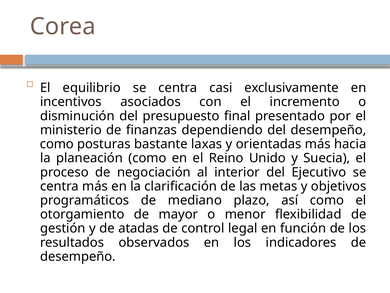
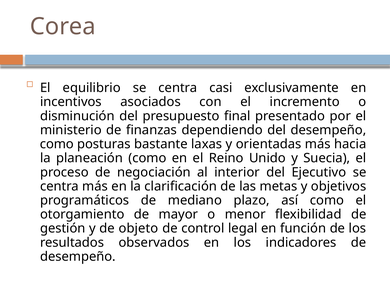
atadas: atadas -> objeto
